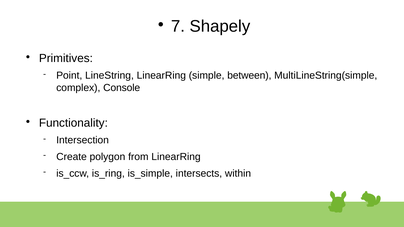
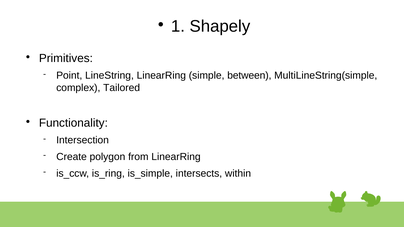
7: 7 -> 1
Console: Console -> Tailored
